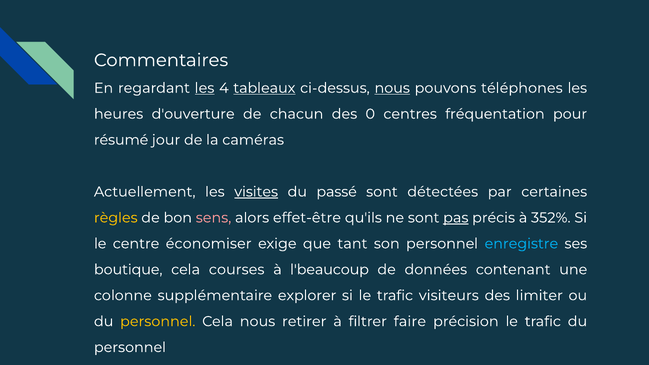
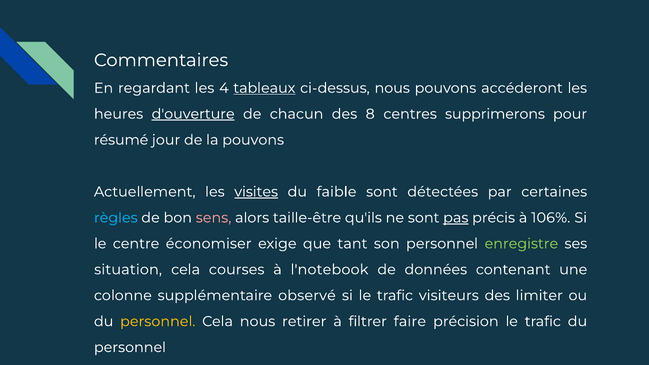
les at (205, 88) underline: present -> none
nous at (392, 88) underline: present -> none
téléphones: téléphones -> accéderont
d'ouverture underline: none -> present
0: 0 -> 8
fréquentation: fréquentation -> supprimerons
la caméras: caméras -> pouvons
passé: passé -> faible
règles colour: yellow -> light blue
effet-être: effet-être -> taille-être
352%: 352% -> 106%
enregistre colour: light blue -> light green
boutique: boutique -> situation
l'beaucoup: l'beaucoup -> l'notebook
explorer: explorer -> observé
